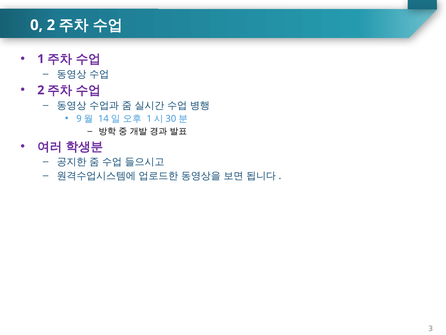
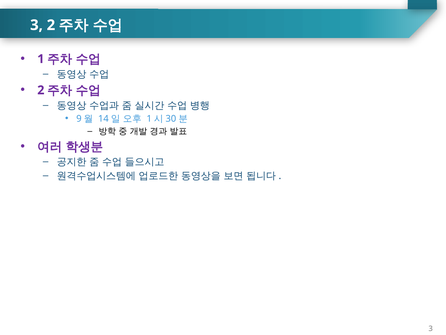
0: 0 -> 3
